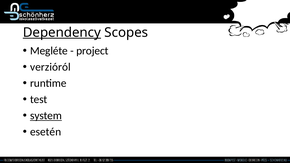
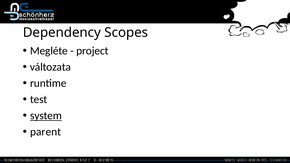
Dependency underline: present -> none
verzióról: verzióról -> változata
esetén: esetén -> parent
